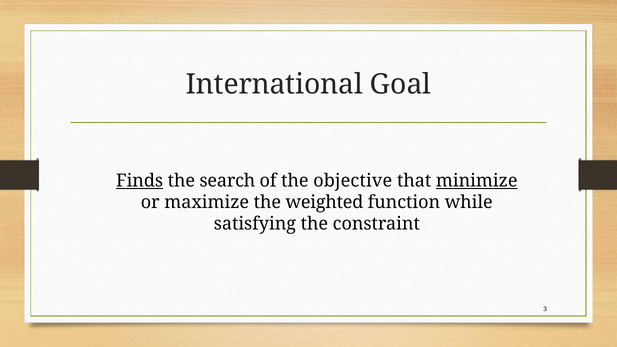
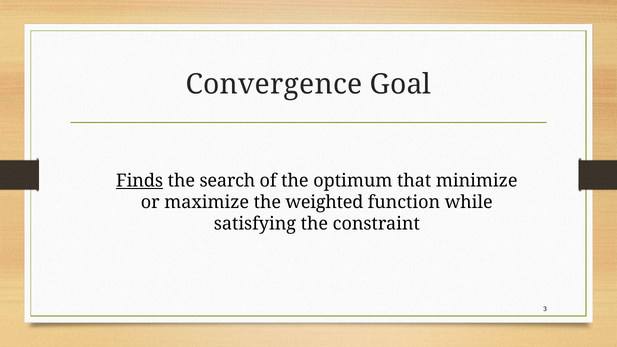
International: International -> Convergence
objective: objective -> optimum
minimize underline: present -> none
